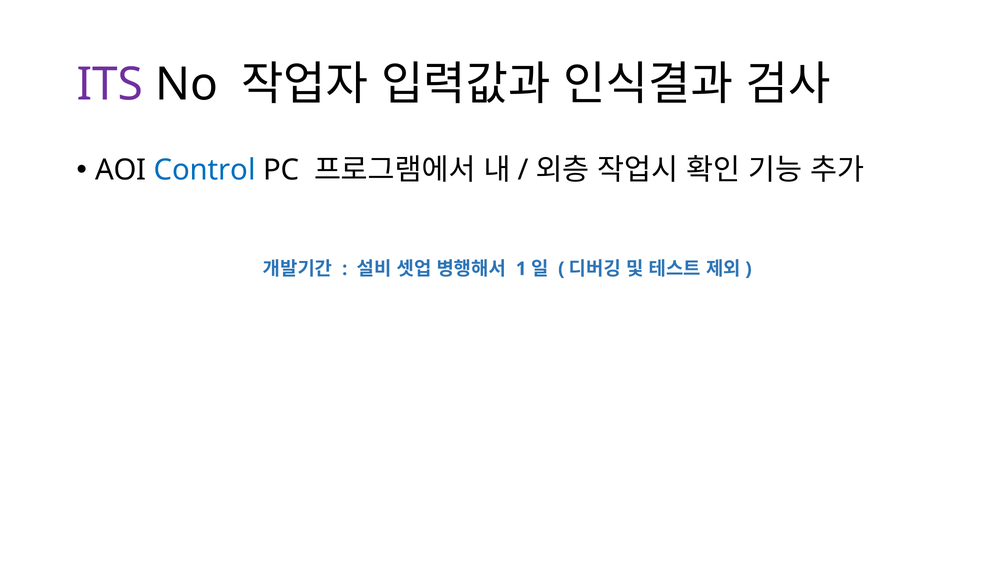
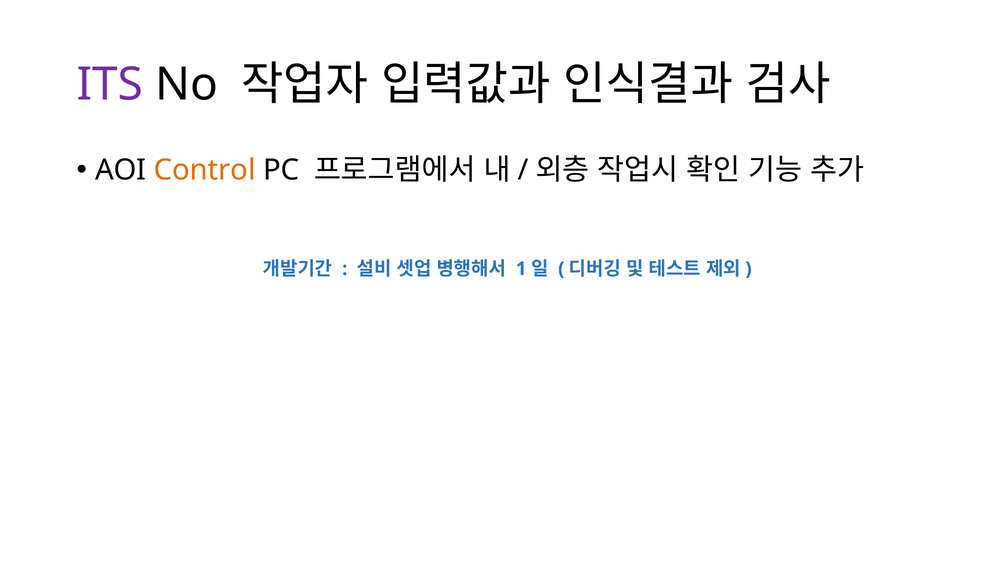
Control colour: blue -> orange
